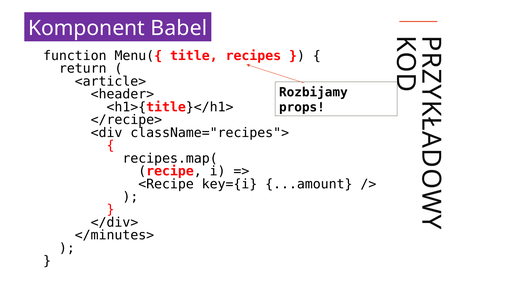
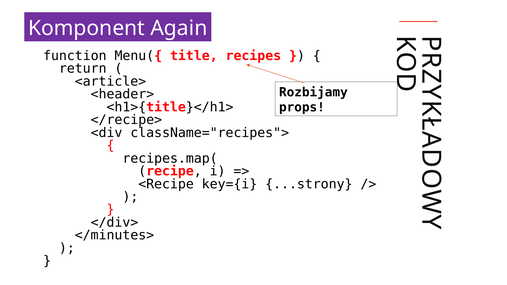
Babel: Babel -> Again
...amount: ...amount -> ...strony
